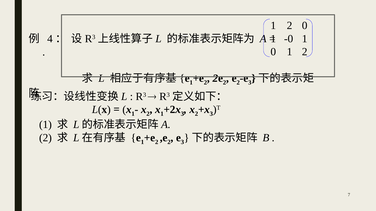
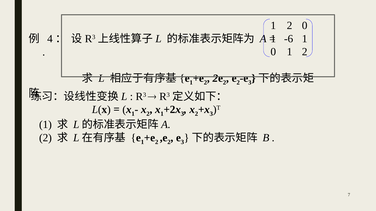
-0: -0 -> -6
